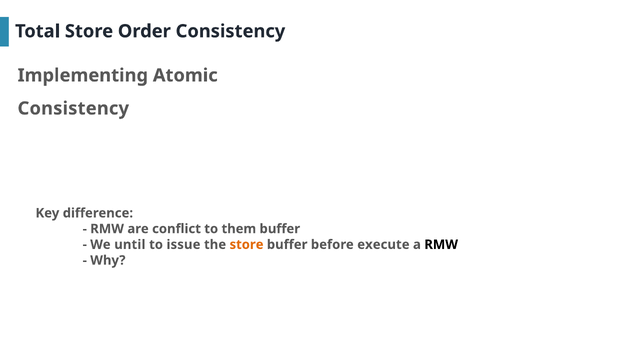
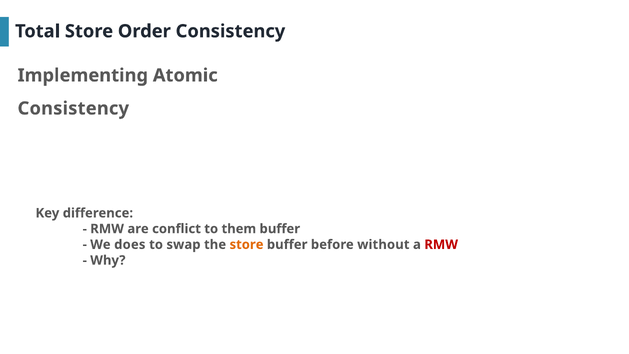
until: until -> does
issue: issue -> swap
execute: execute -> without
RMW at (441, 244) colour: black -> red
